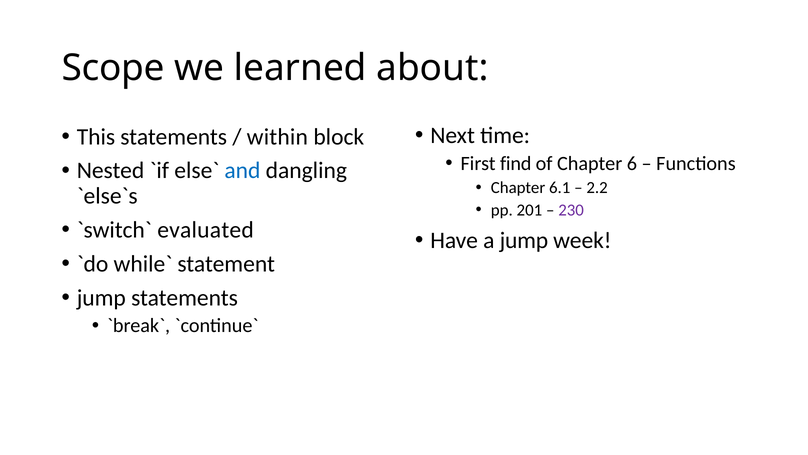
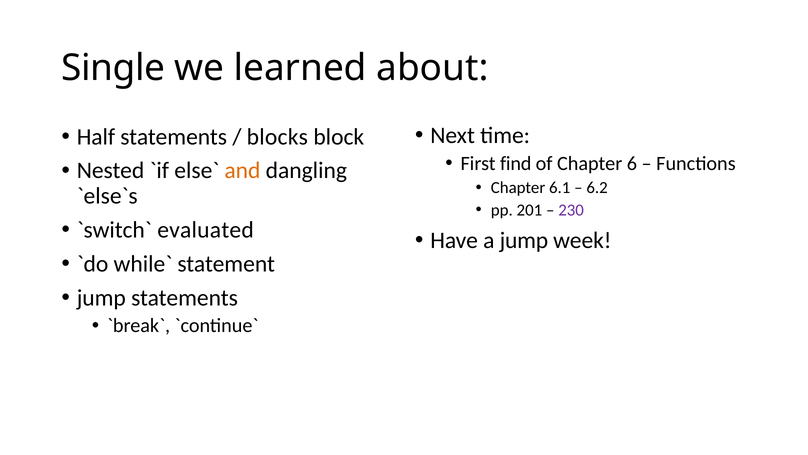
Scope: Scope -> Single
This: This -> Half
within: within -> blocks
and colour: blue -> orange
2.2: 2.2 -> 6.2
